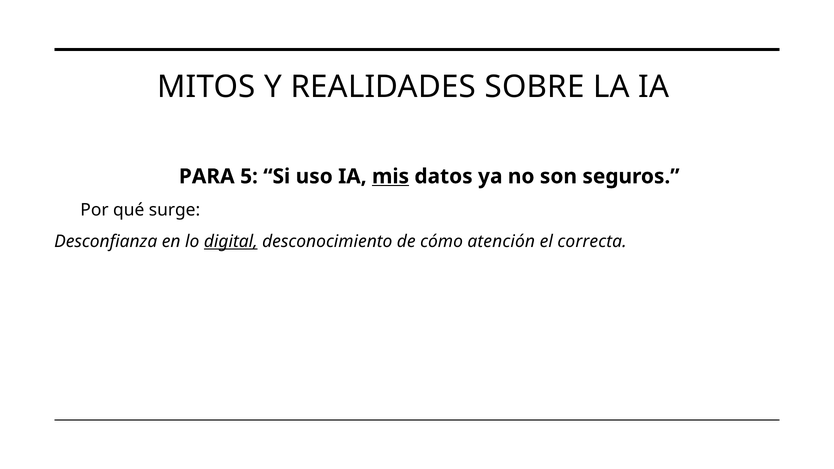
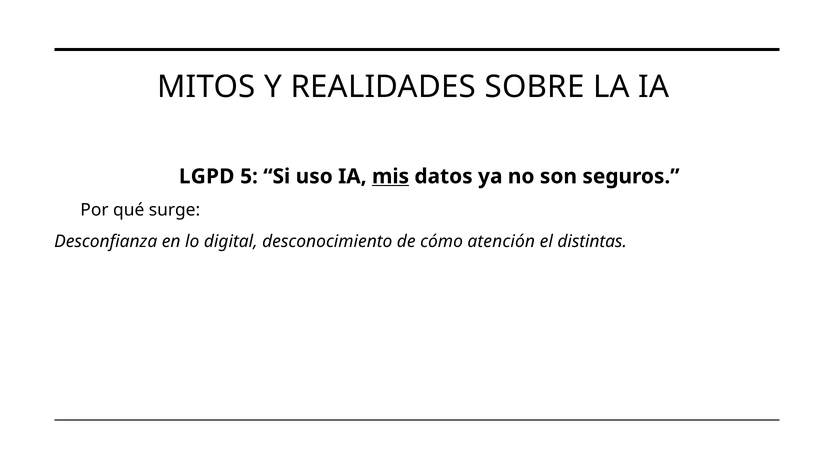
PARA: PARA -> LGPD
digital underline: present -> none
correcta: correcta -> distintas
